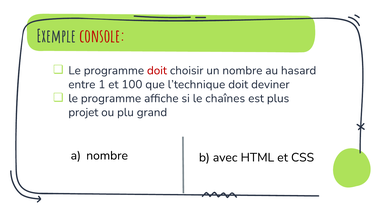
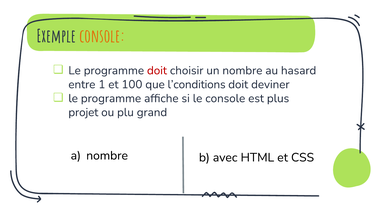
console at (102, 37) colour: red -> orange
l’technique: l’technique -> l’conditions
le chaînes: chaînes -> console
